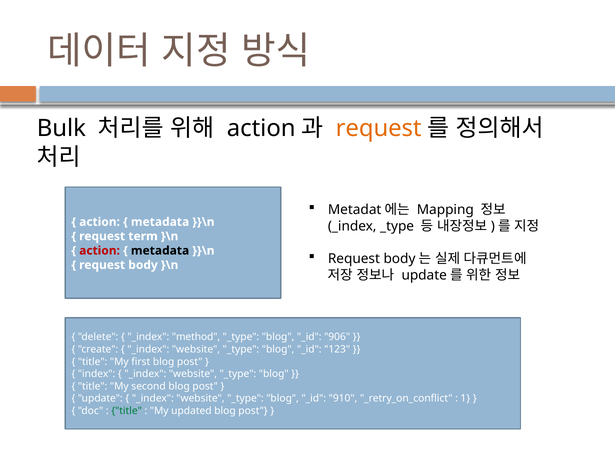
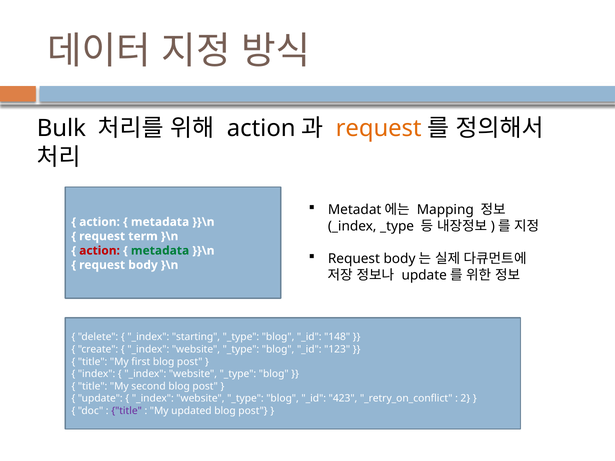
metadata at (160, 251) colour: black -> green
method: method -> starting
906: 906 -> 148
910: 910 -> 423
1: 1 -> 2
title at (127, 411) colour: green -> purple
